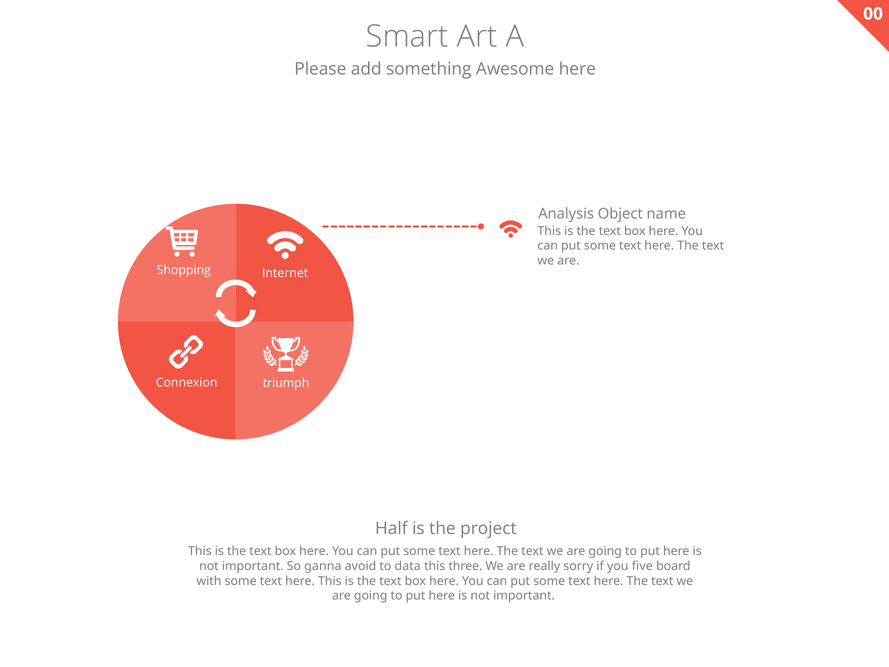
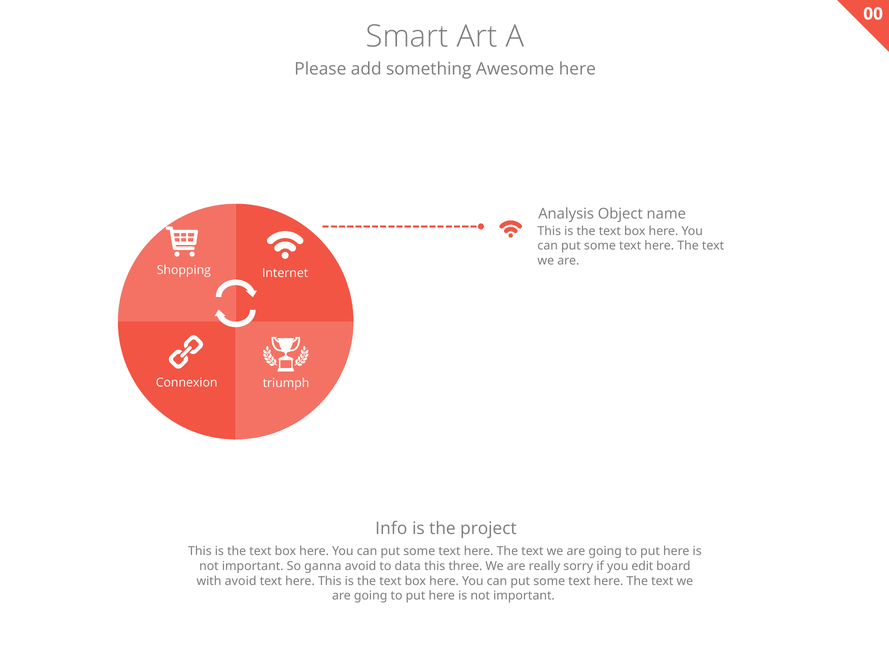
Half: Half -> Info
five: five -> edit
with some: some -> avoid
